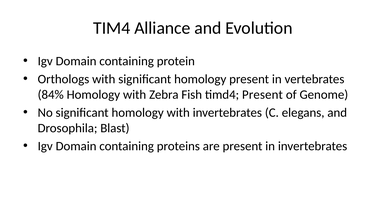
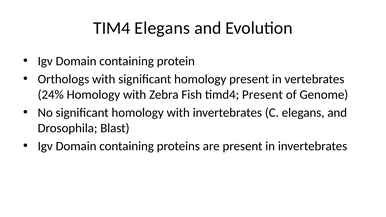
TIM4 Alliance: Alliance -> Elegans
84%: 84% -> 24%
